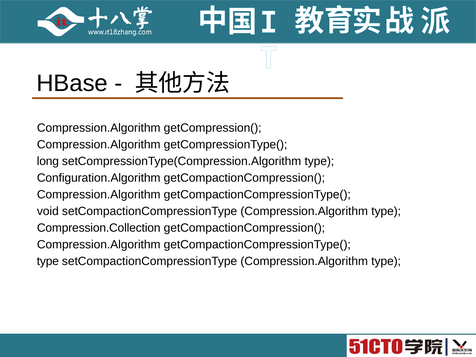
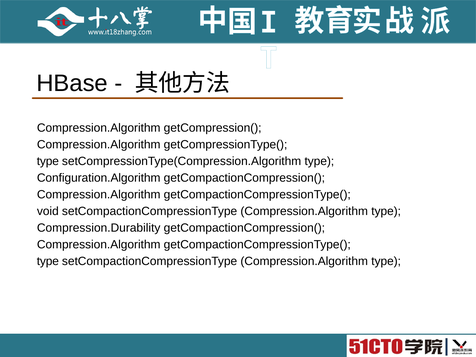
long at (48, 161): long -> type
Compression.Collection: Compression.Collection -> Compression.Durability
